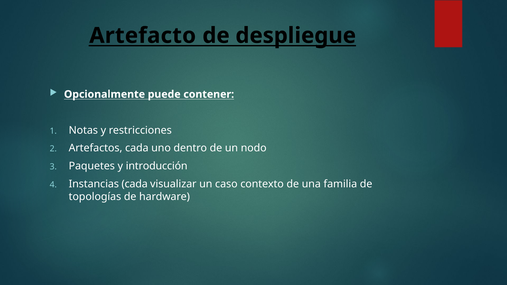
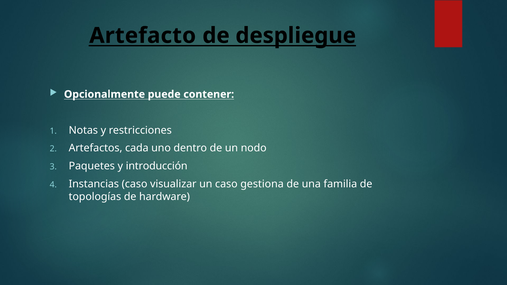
Instancias cada: cada -> caso
contexto: contexto -> gestiona
